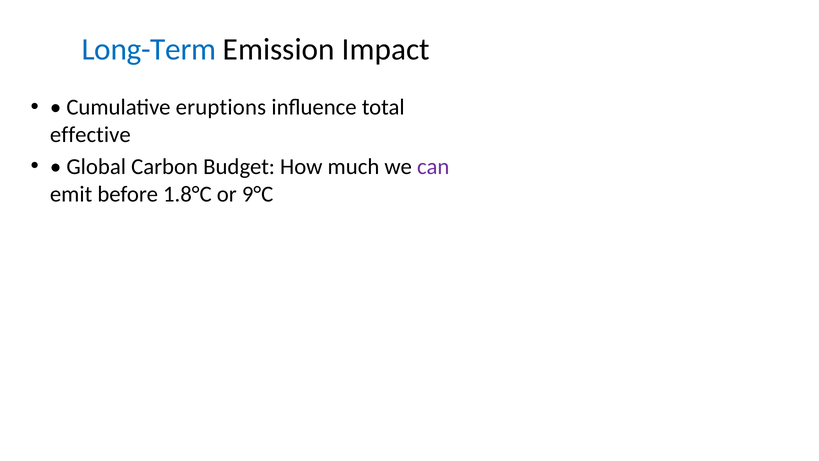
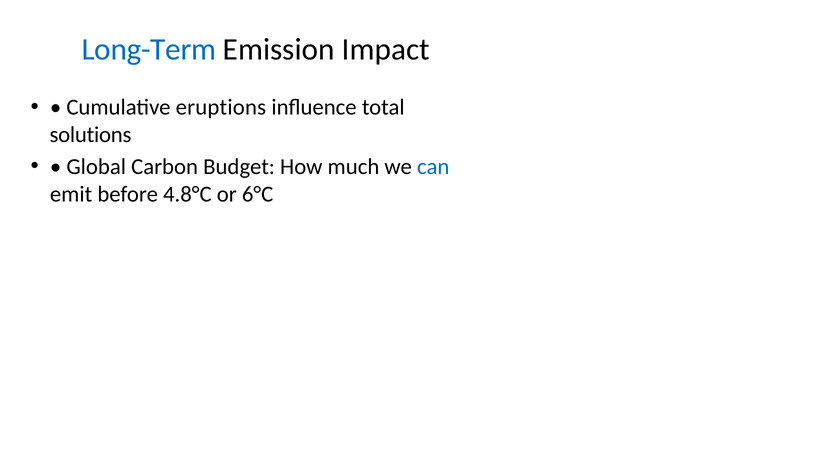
effective: effective -> solutions
can colour: purple -> blue
1.8°C: 1.8°C -> 4.8°C
9°C: 9°C -> 6°C
